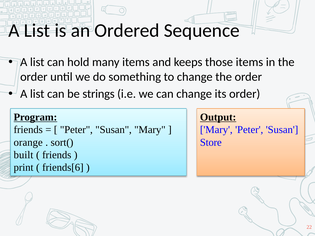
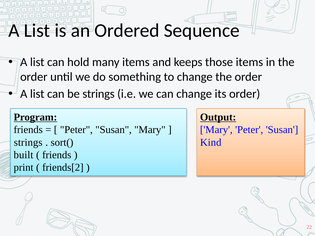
orange at (28, 142): orange -> strings
Store: Store -> Kind
friends[6: friends[6 -> friends[2
